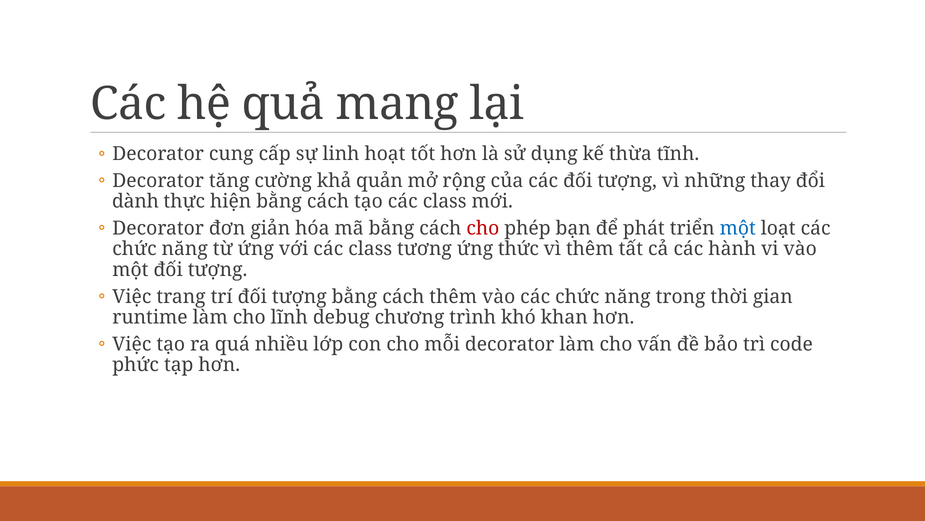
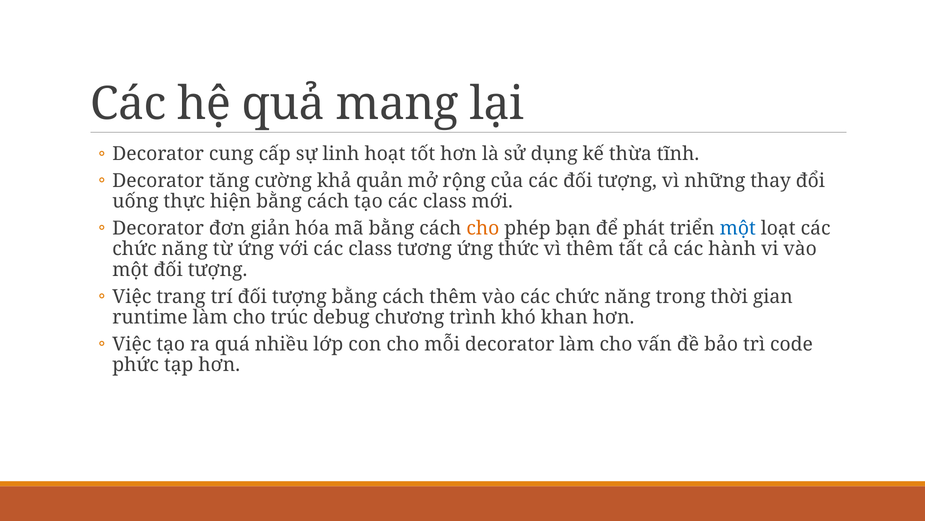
dành: dành -> uống
cho at (483, 228) colour: red -> orange
lĩnh: lĩnh -> trúc
